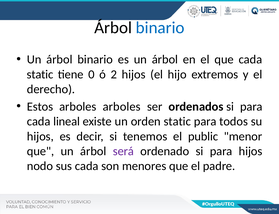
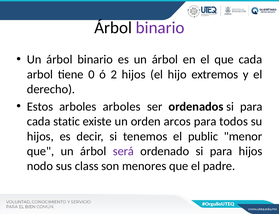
binario at (160, 28) colour: blue -> purple
static at (40, 74): static -> arbol
lineal: lineal -> static
orden static: static -> arcos
sus cada: cada -> class
